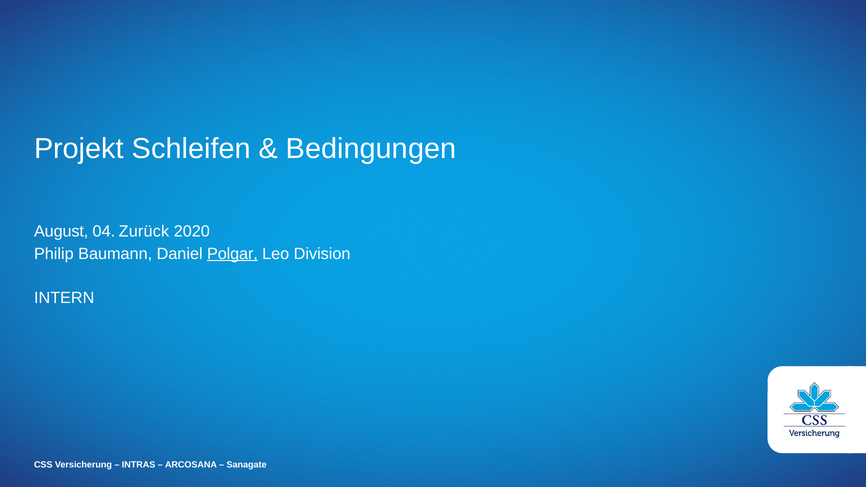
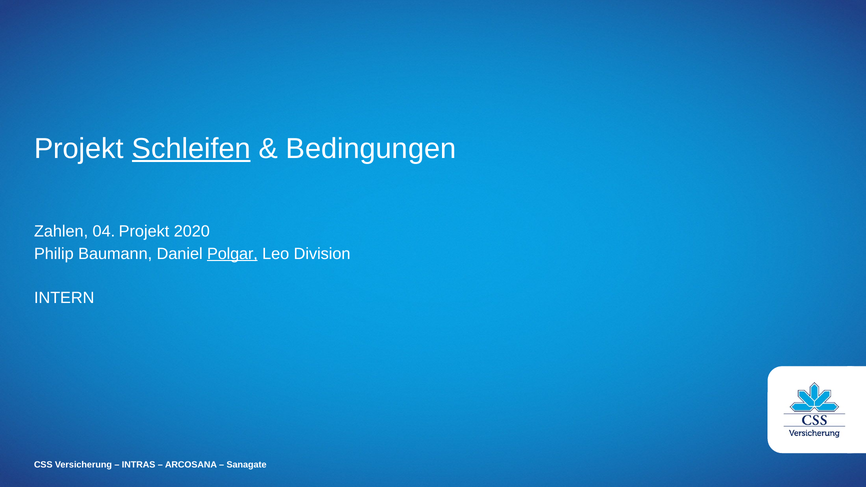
Schleifen underline: none -> present
August: August -> Zahlen
04 Zurück: Zurück -> Projekt
